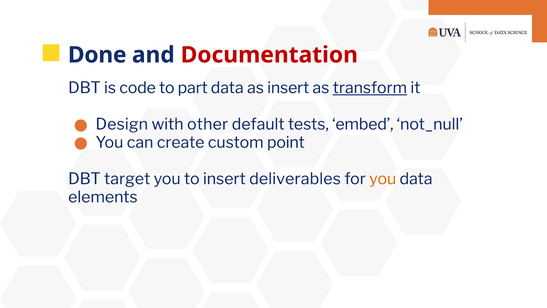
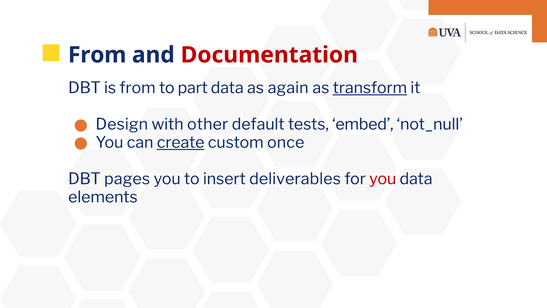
Done at (97, 55): Done -> From
is code: code -> from
as insert: insert -> again
create underline: none -> present
point: point -> once
target: target -> pages
you at (383, 179) colour: orange -> red
